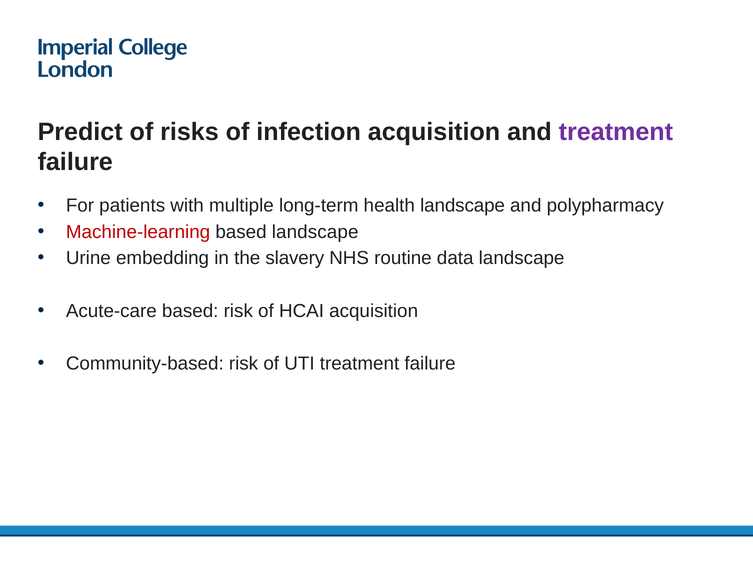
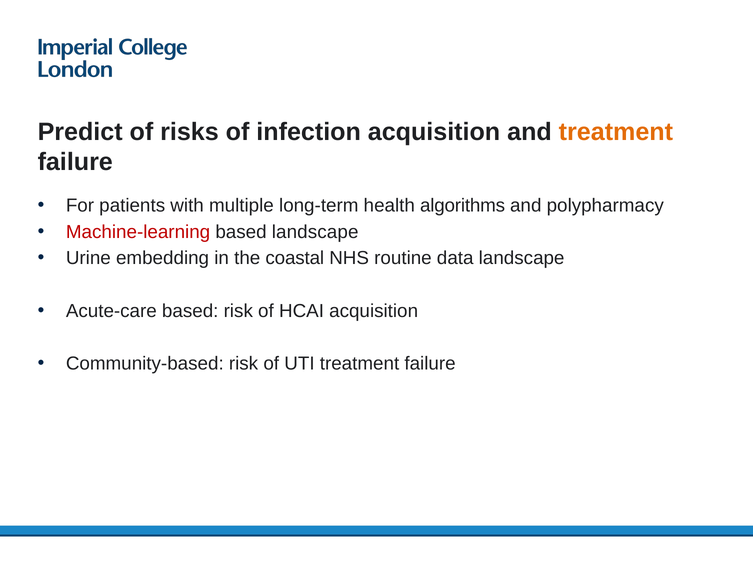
treatment at (616, 132) colour: purple -> orange
health landscape: landscape -> algorithms
slavery: slavery -> coastal
